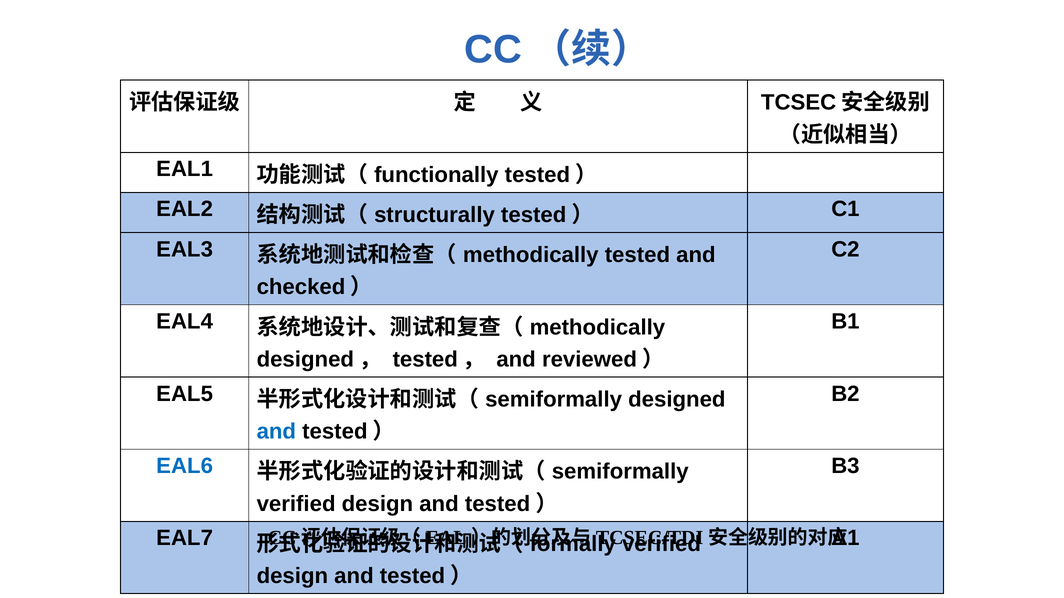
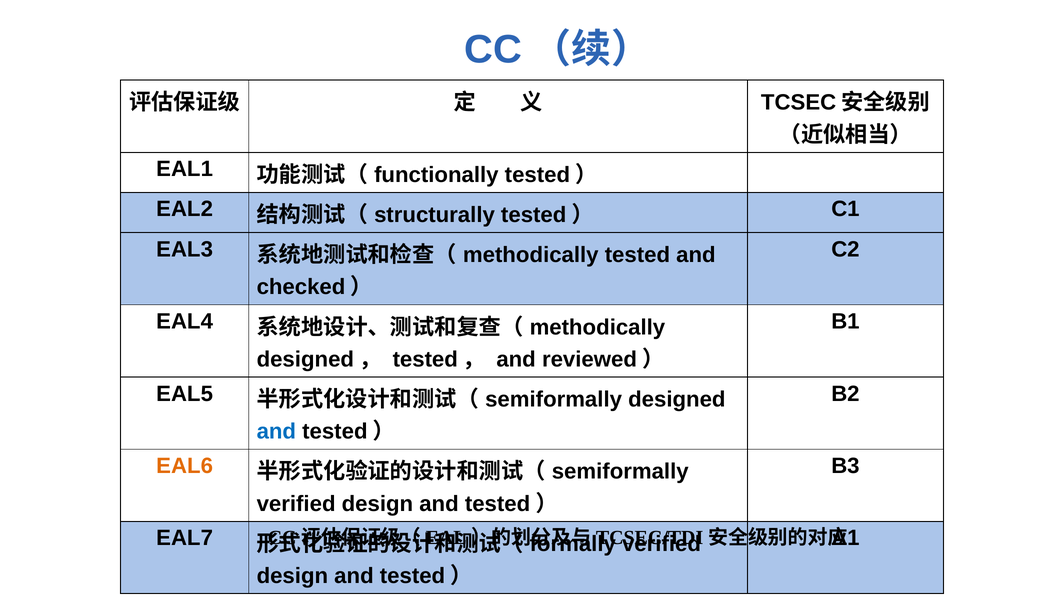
EAL6 colour: blue -> orange
